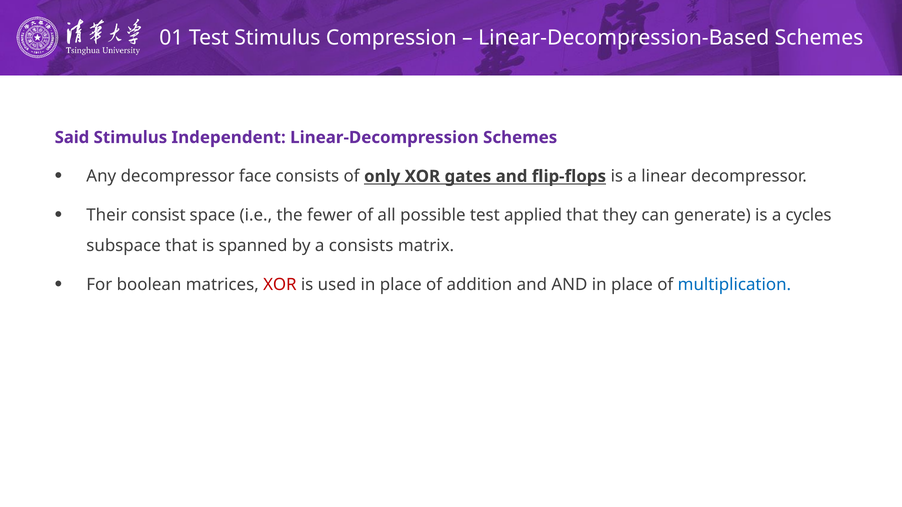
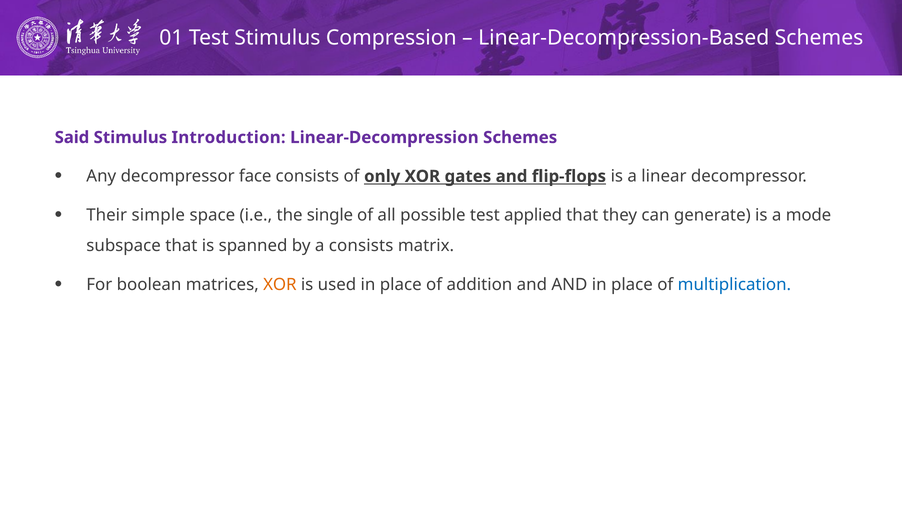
Independent: Independent -> Introduction
consist: consist -> simple
fewer: fewer -> single
cycles: cycles -> mode
XOR at (280, 285) colour: red -> orange
